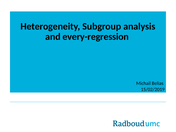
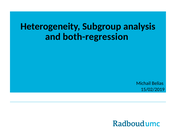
every-regression: every-regression -> both-regression
